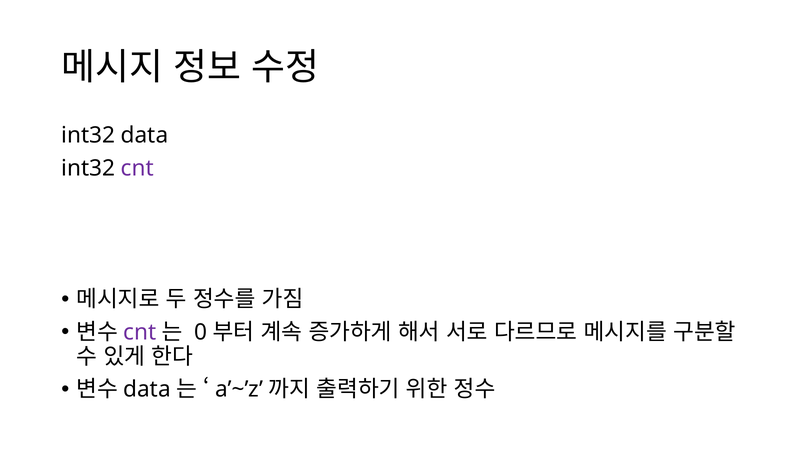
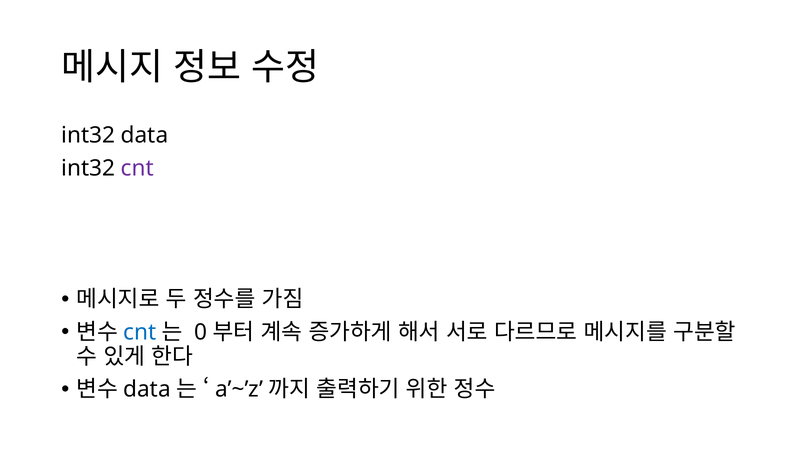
cnt at (140, 332) colour: purple -> blue
